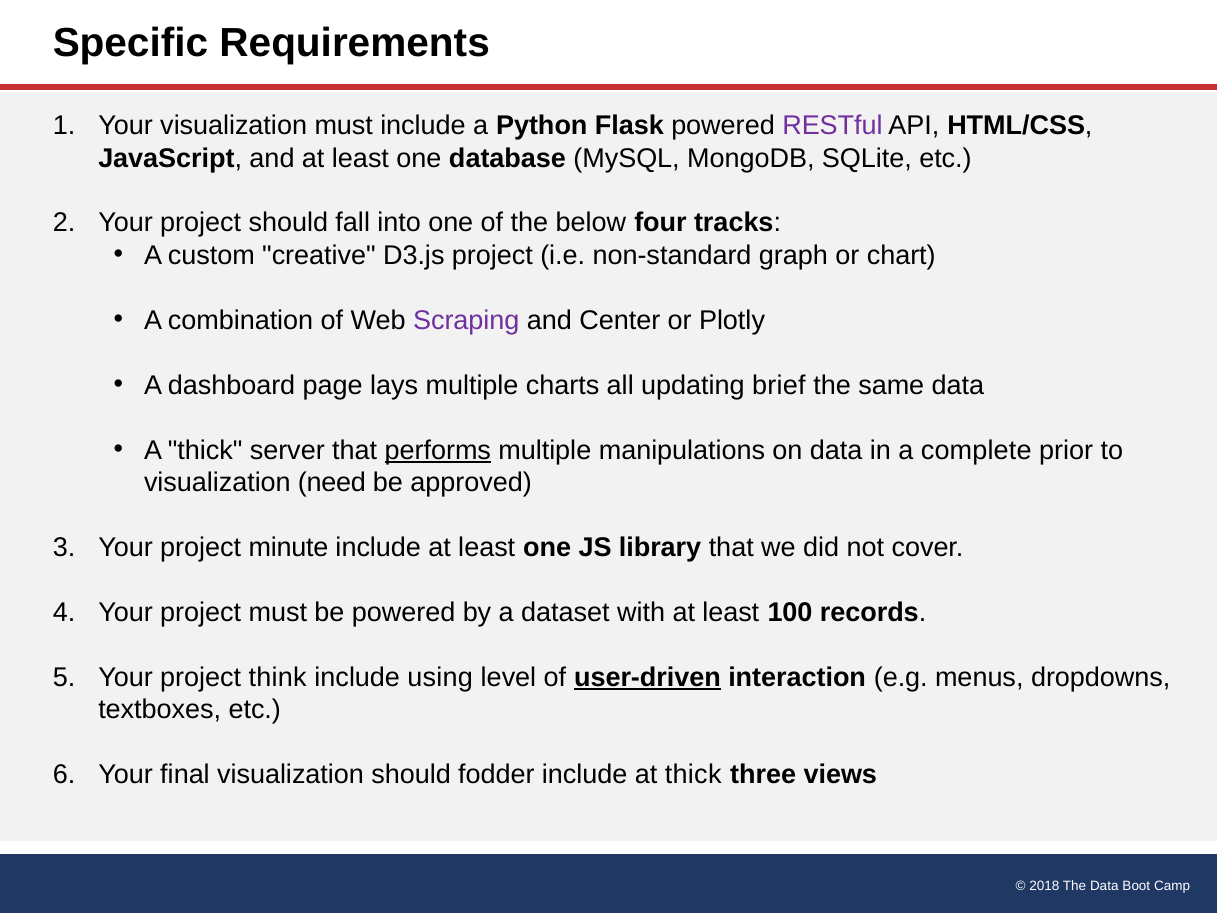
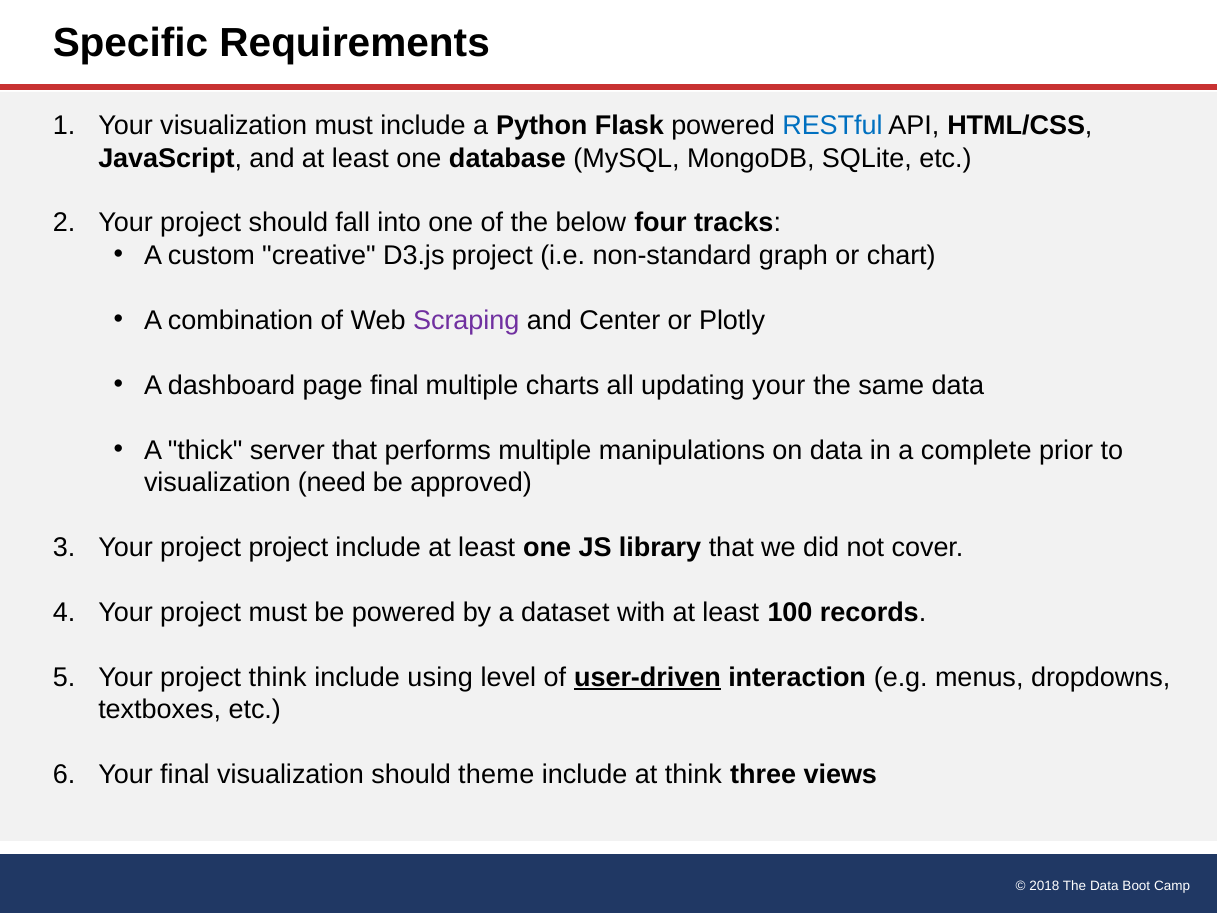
RESTful colour: purple -> blue
page lays: lays -> final
updating brief: brief -> your
performs underline: present -> none
project minute: minute -> project
fodder: fodder -> theme
at thick: thick -> think
